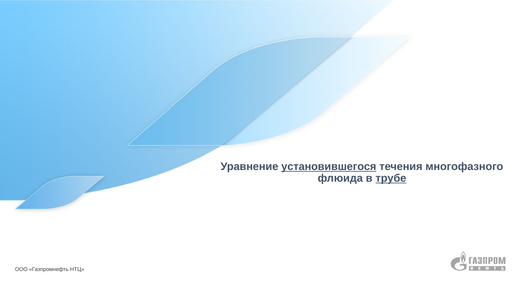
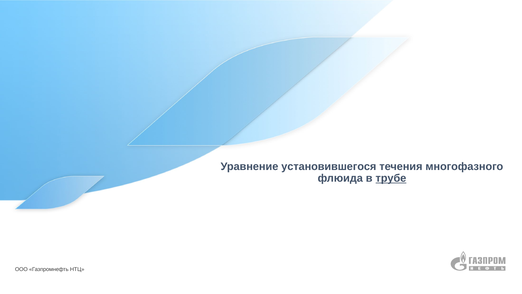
установившегося underline: present -> none
